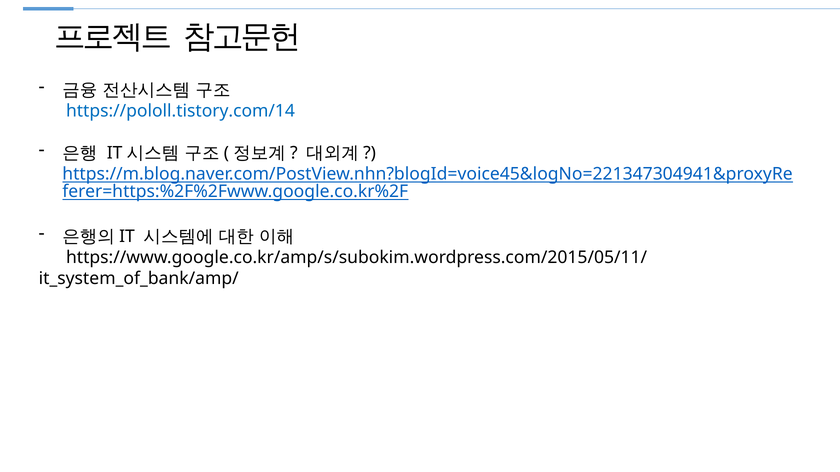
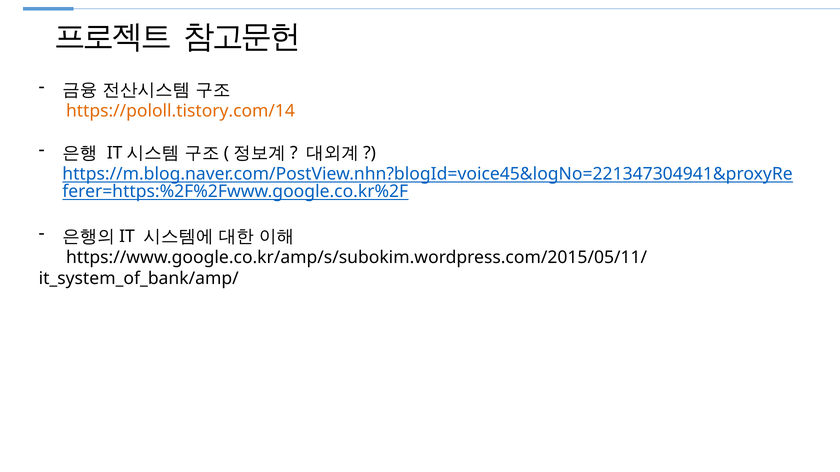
https://pololl.tistory.com/14 colour: blue -> orange
